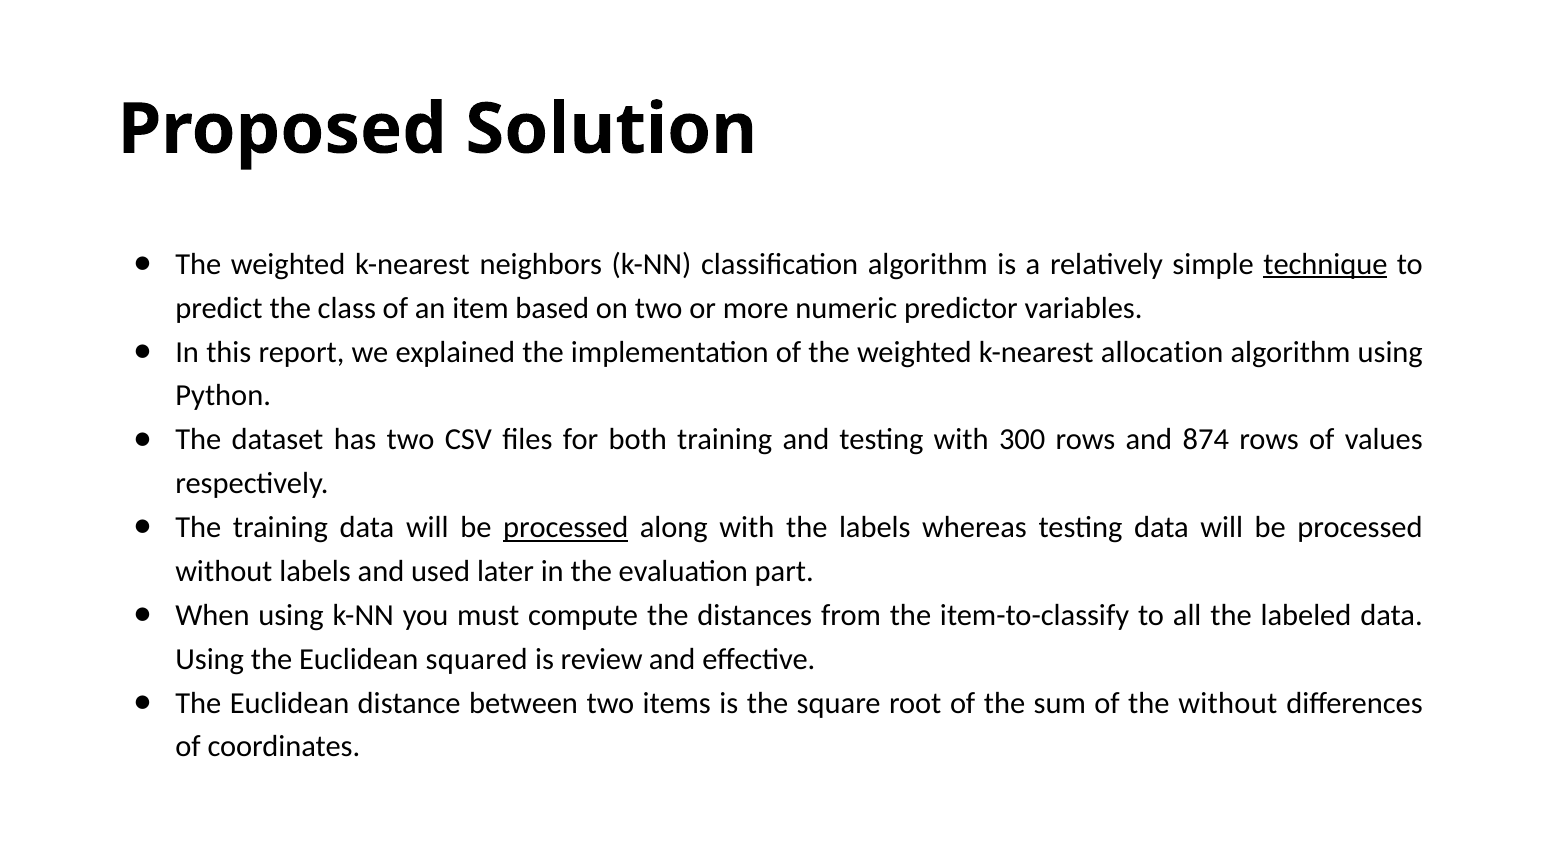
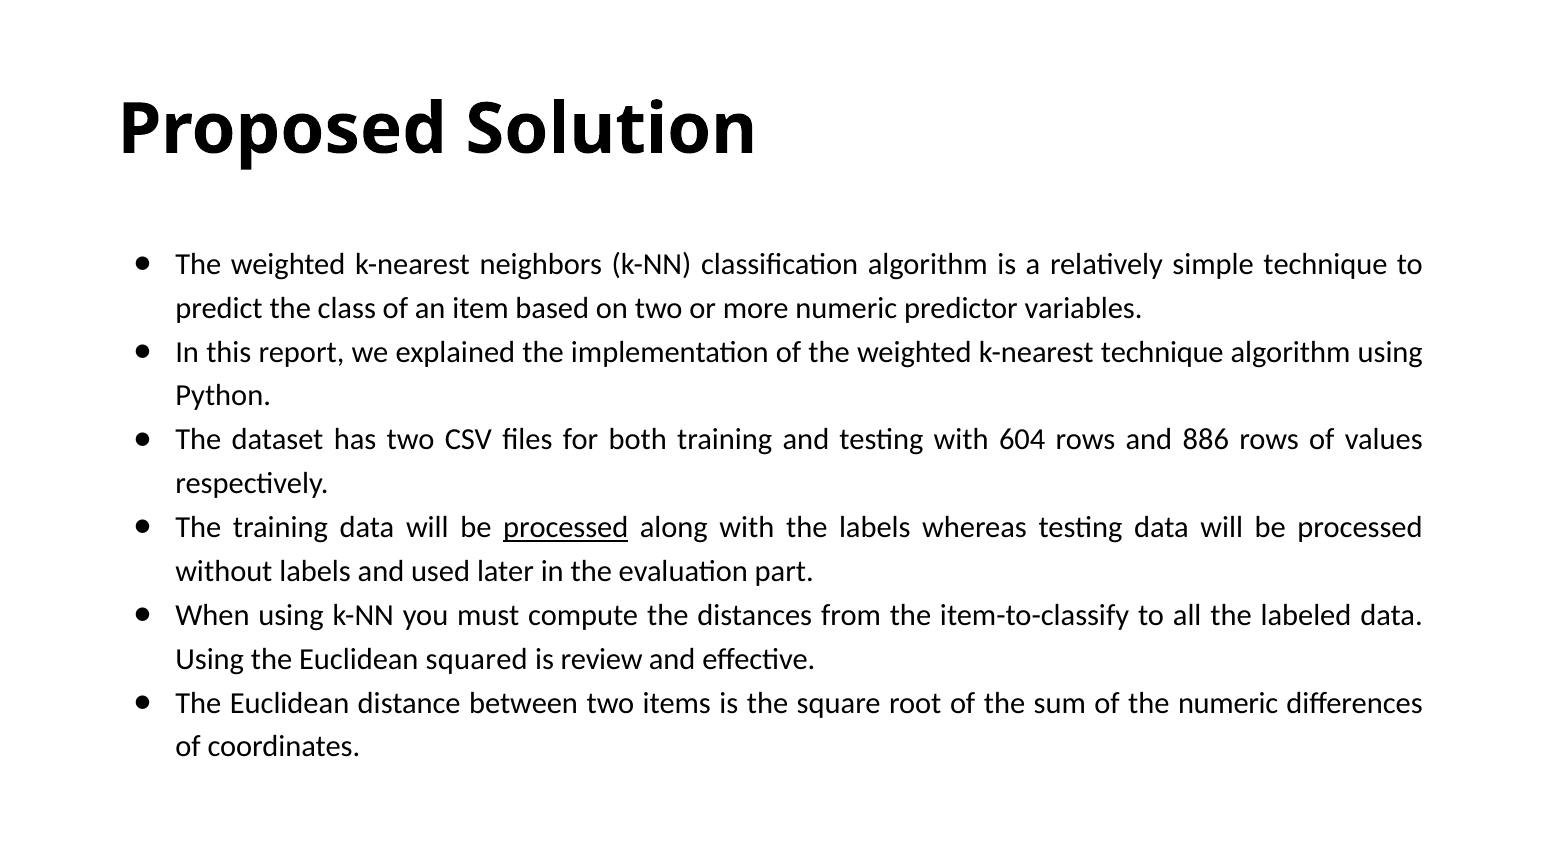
technique at (1325, 264) underline: present -> none
k-nearest allocation: allocation -> technique
300: 300 -> 604
874: 874 -> 886
the without: without -> numeric
